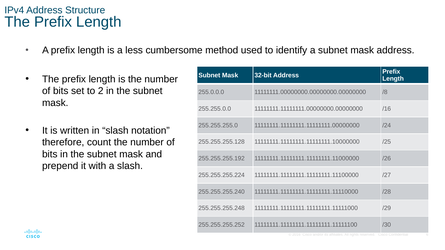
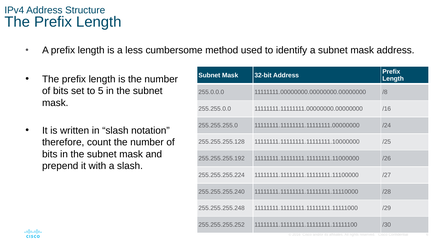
2: 2 -> 5
